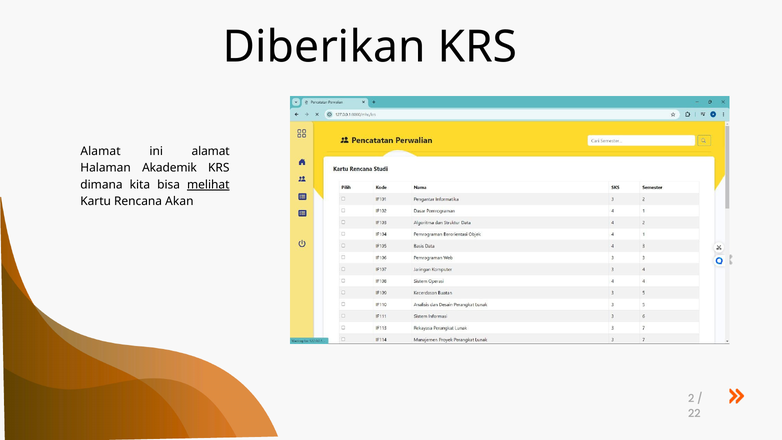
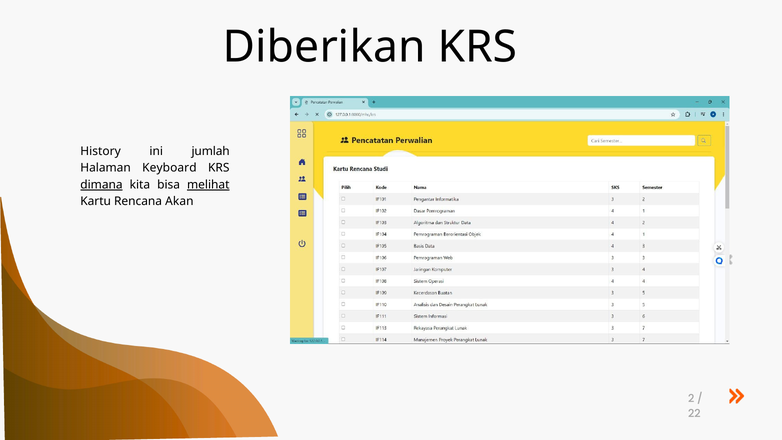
Alamat at (101, 151): Alamat -> History
ini alamat: alamat -> jumlah
Akademik: Akademik -> Keyboard
dimana underline: none -> present
